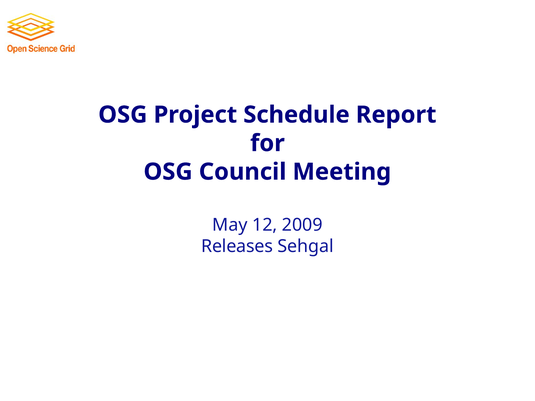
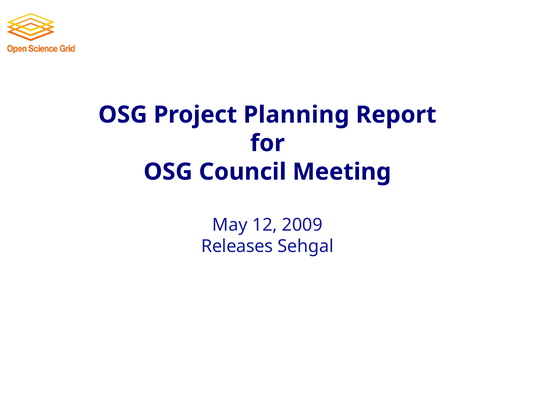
Schedule: Schedule -> Planning
